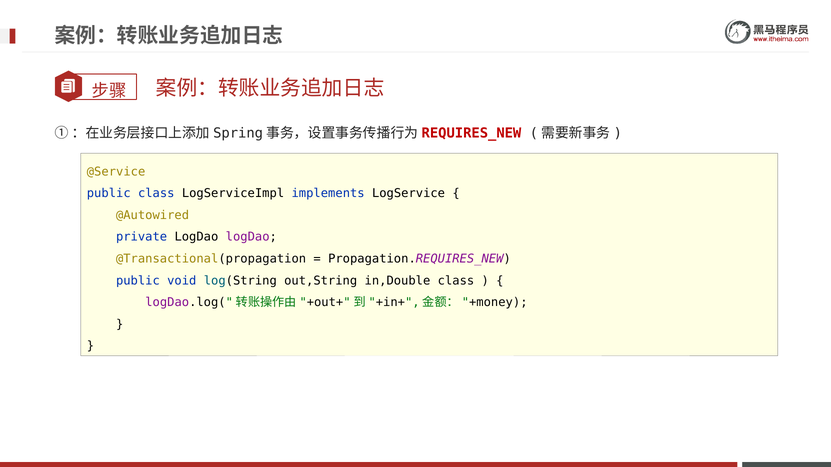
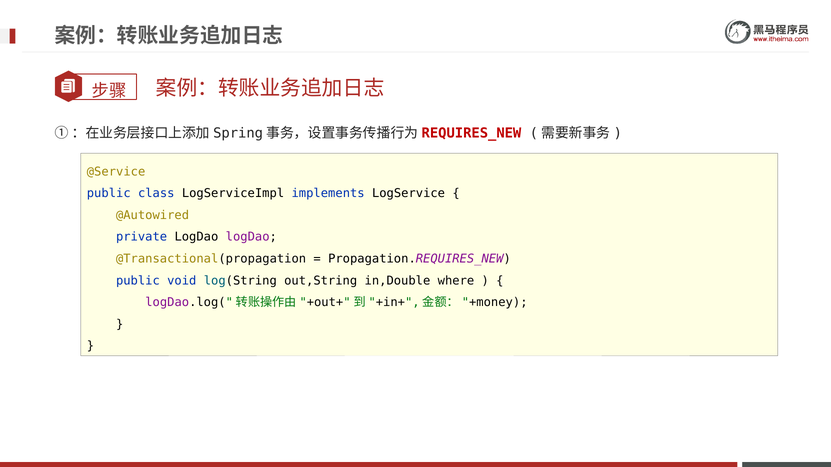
in,Double class: class -> where
